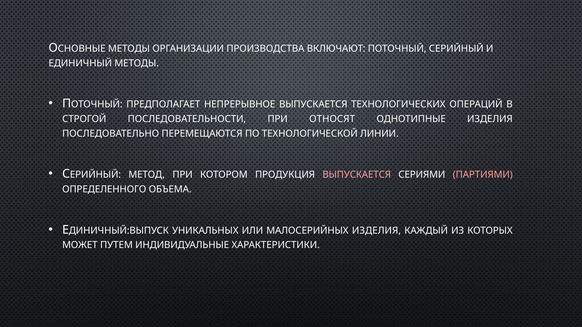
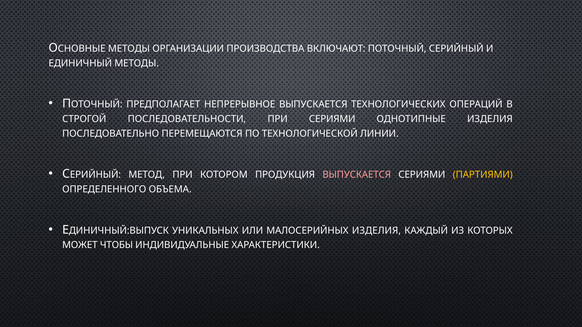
ПРИ ОТНОСЯТ: ОТНОСЯТ -> СЕРИЯМИ
ПАРТИЯМИ colour: pink -> yellow
ПУТЕМ: ПУТЕМ -> ЧТОБЫ
